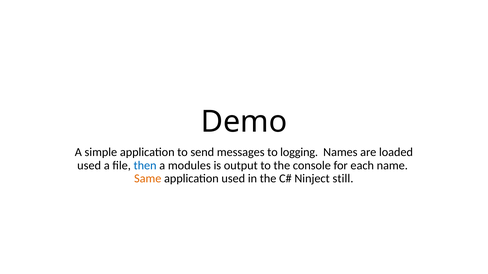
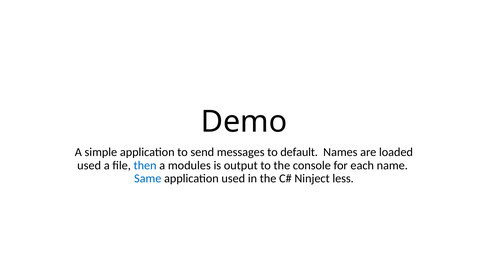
logging: logging -> default
Same colour: orange -> blue
still: still -> less
